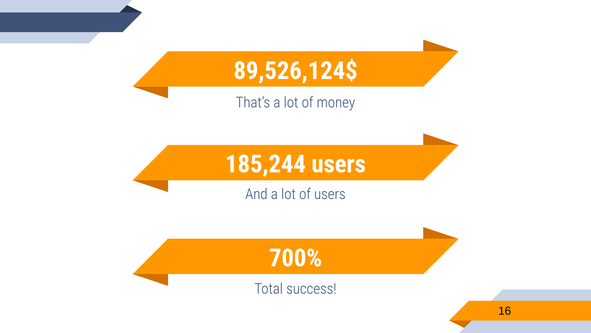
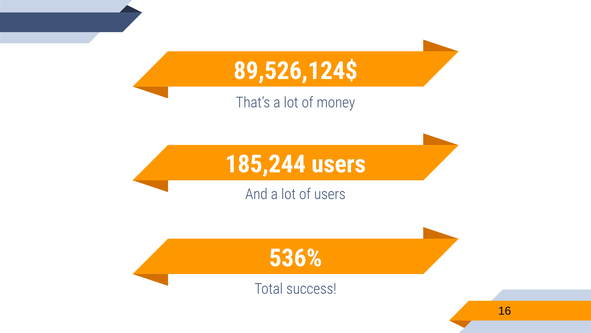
700%: 700% -> 536%
